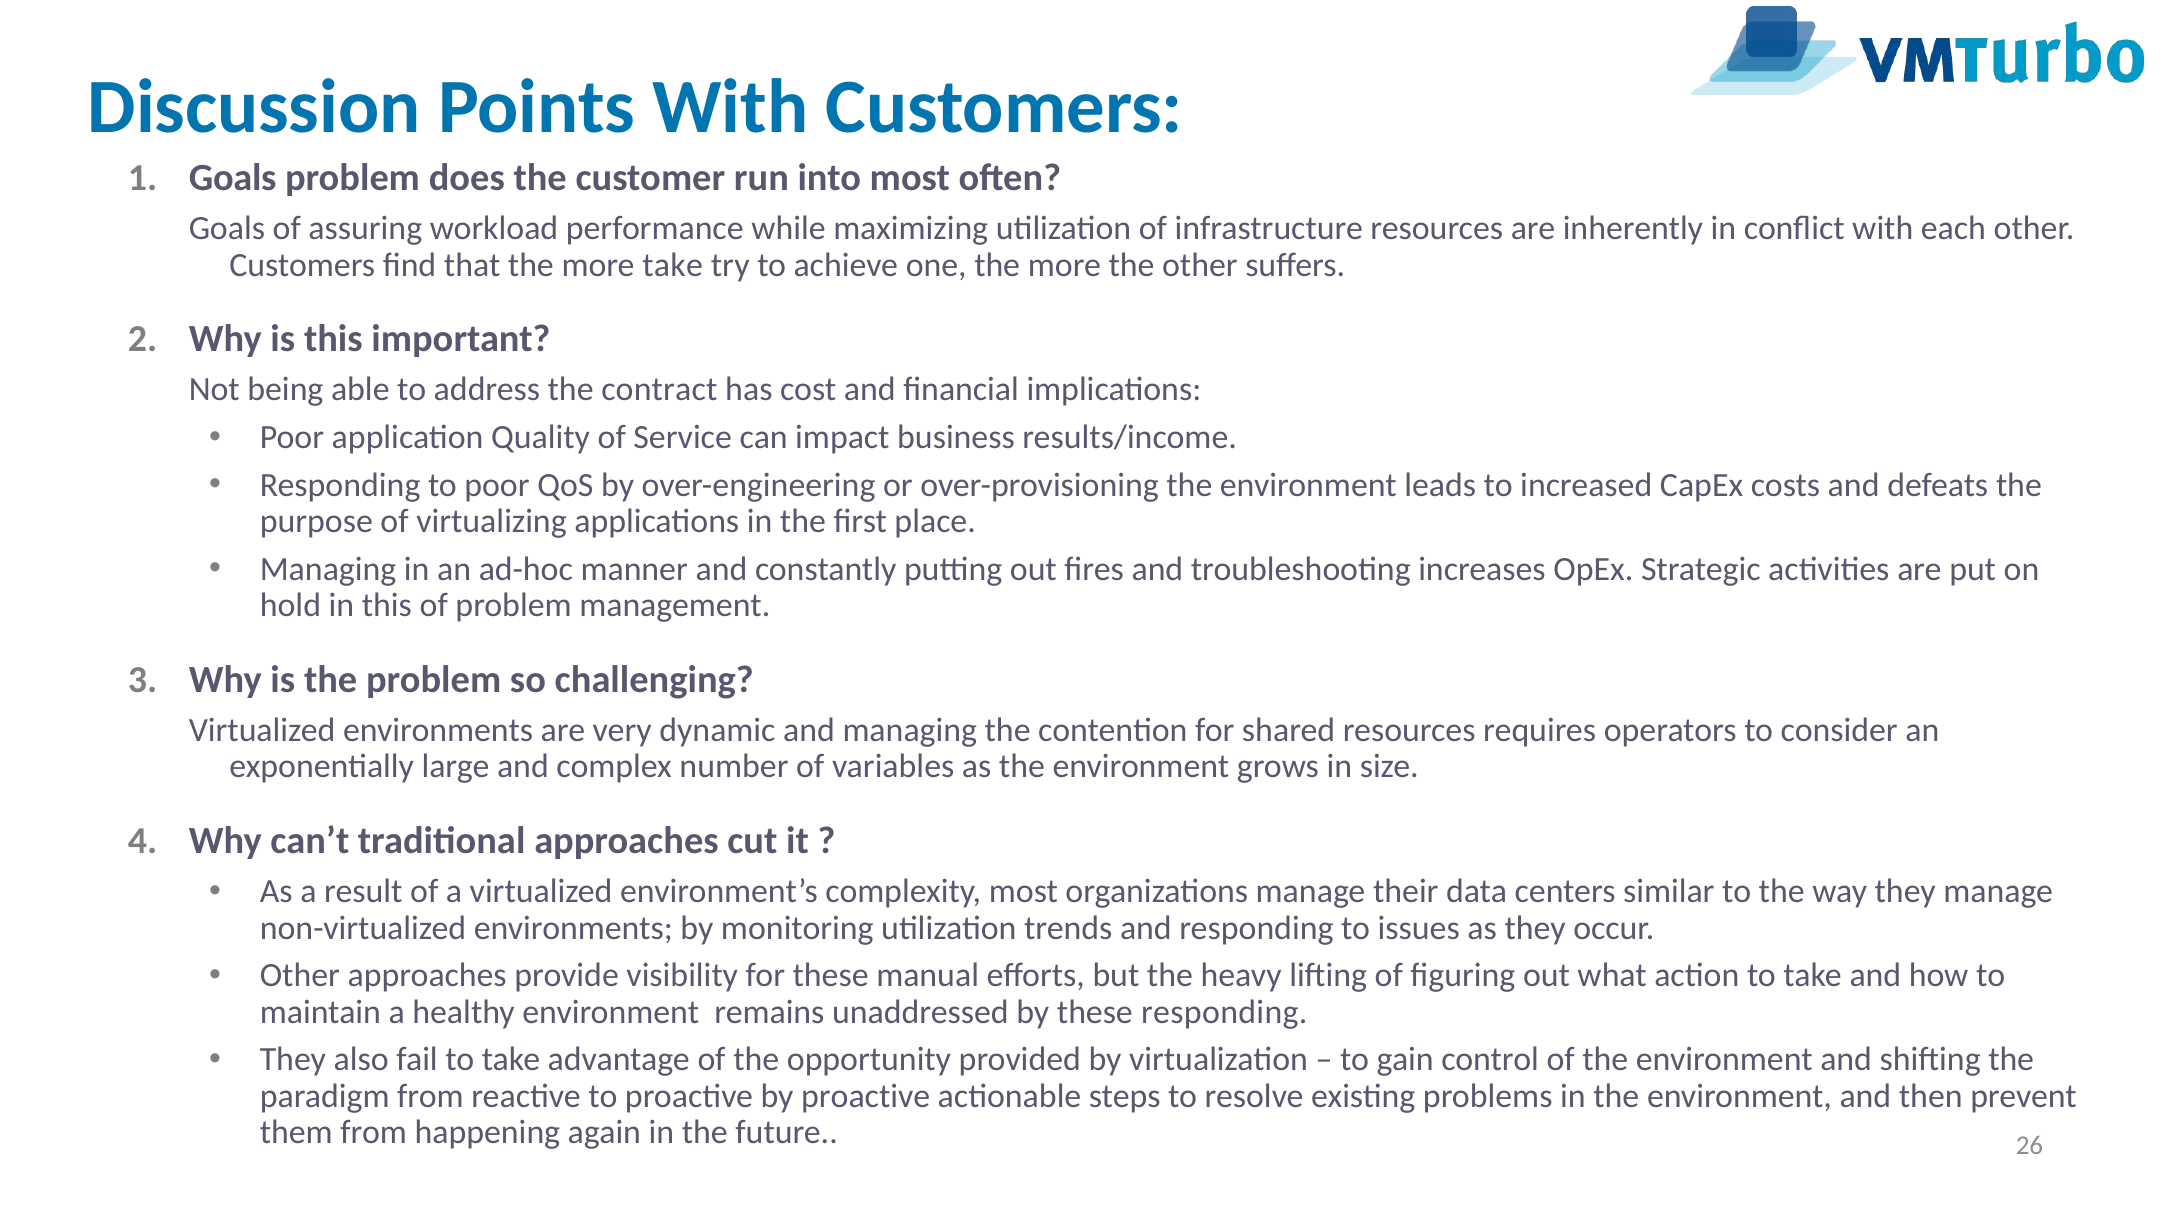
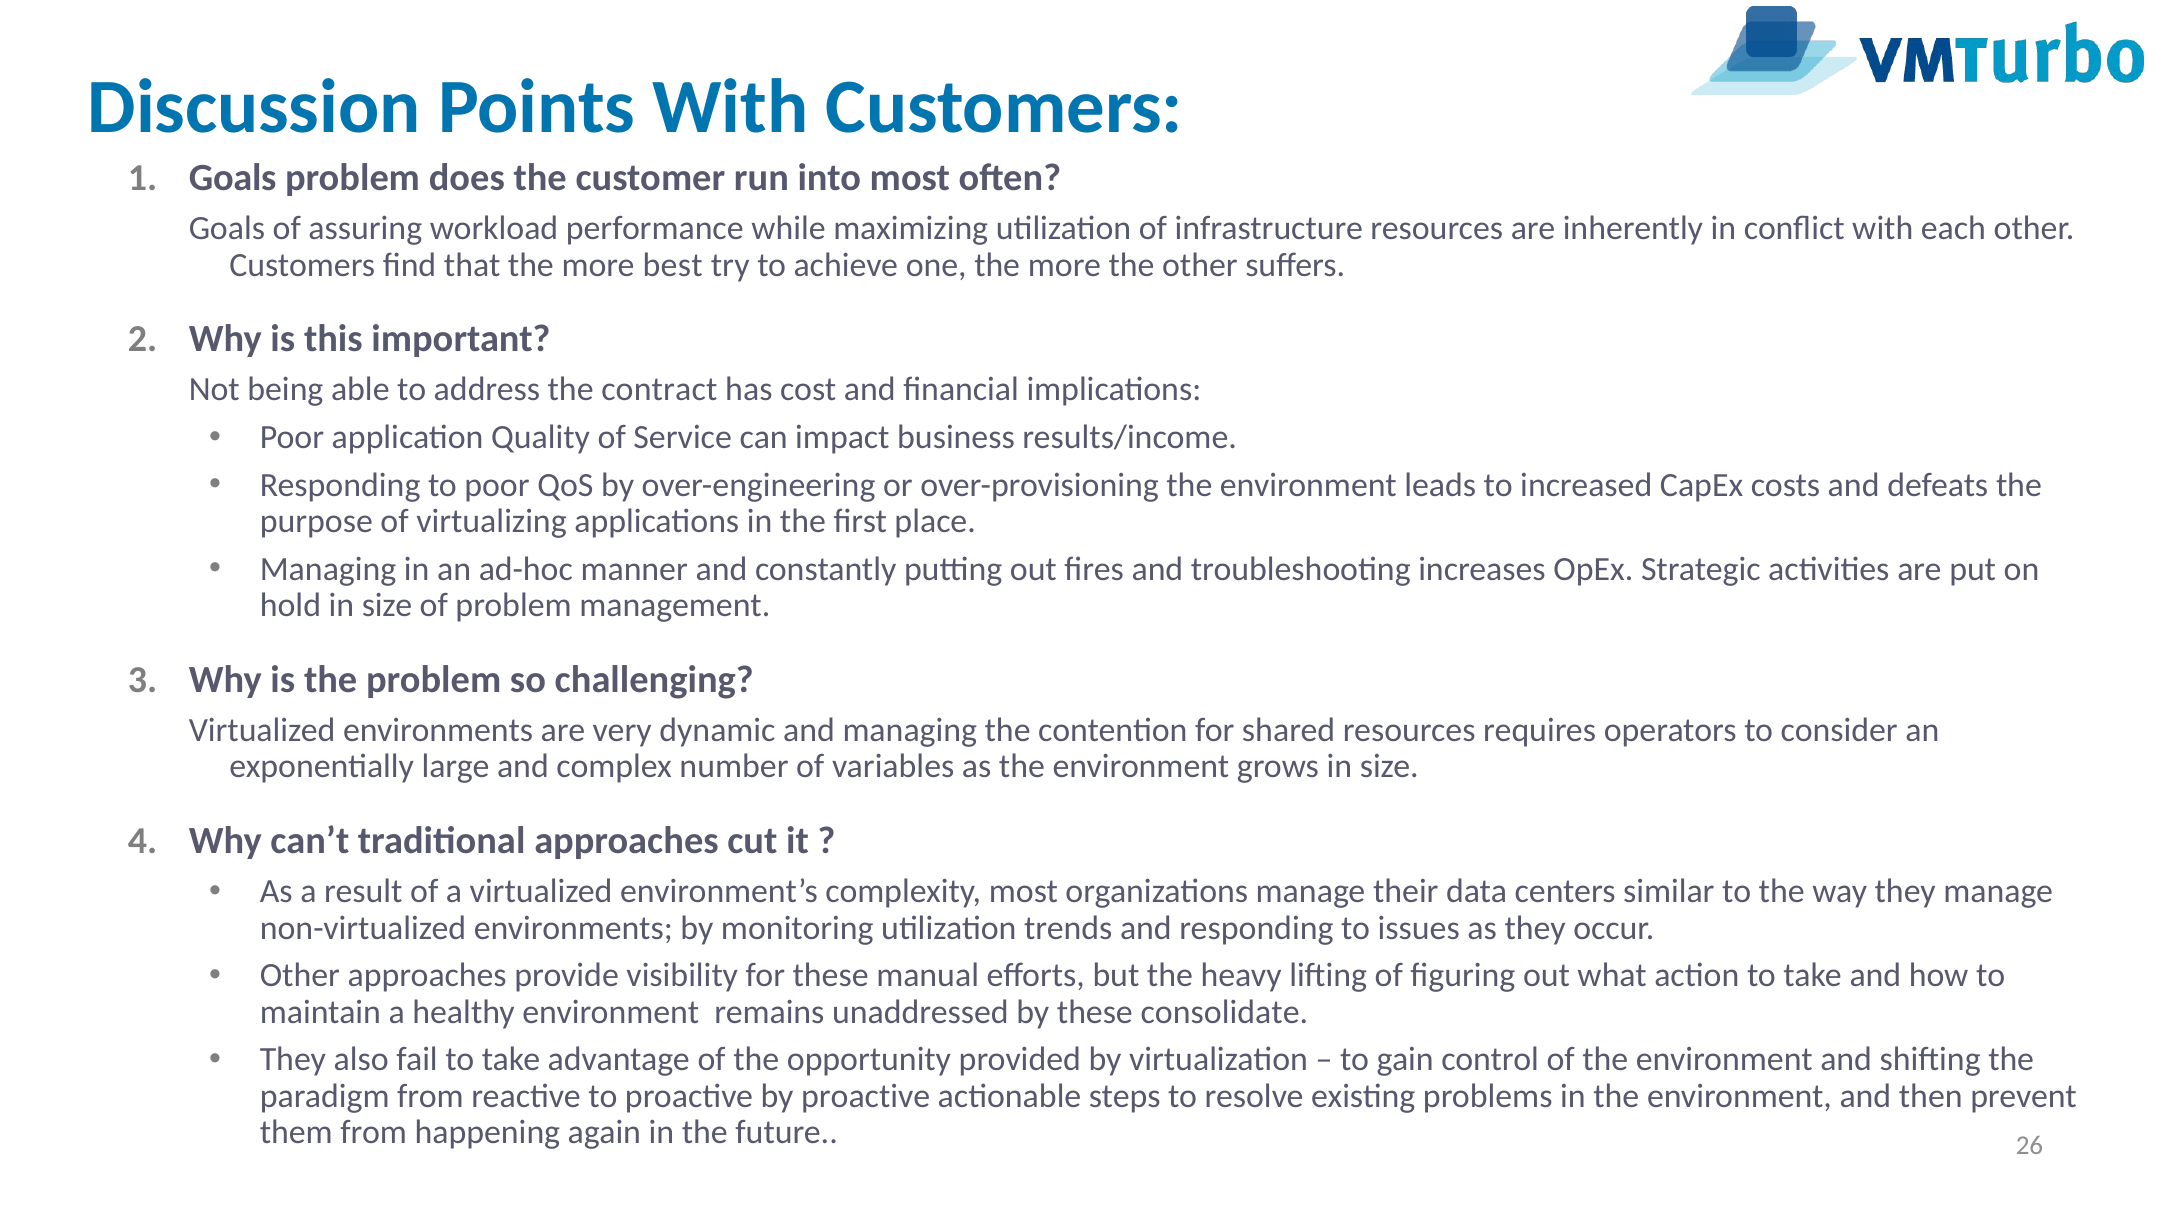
more take: take -> best
hold in this: this -> size
these responding: responding -> consolidate
